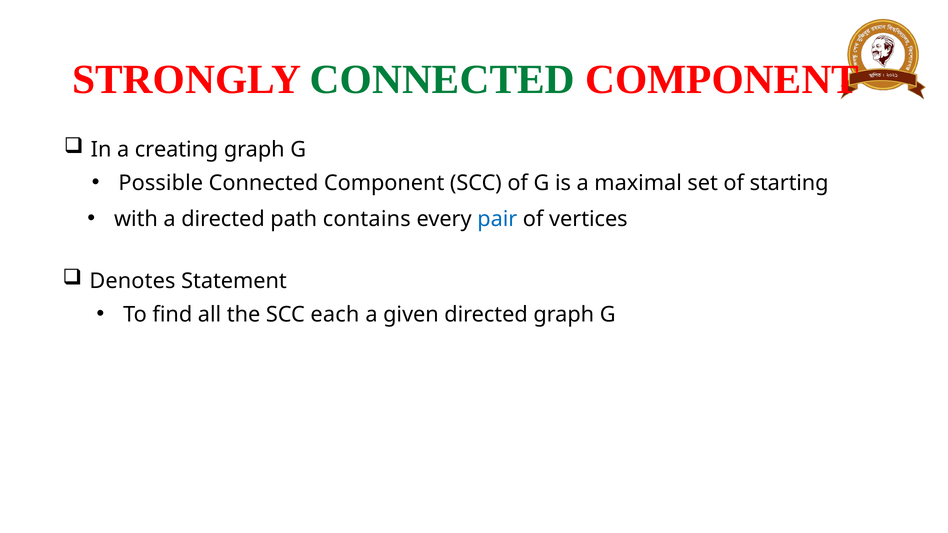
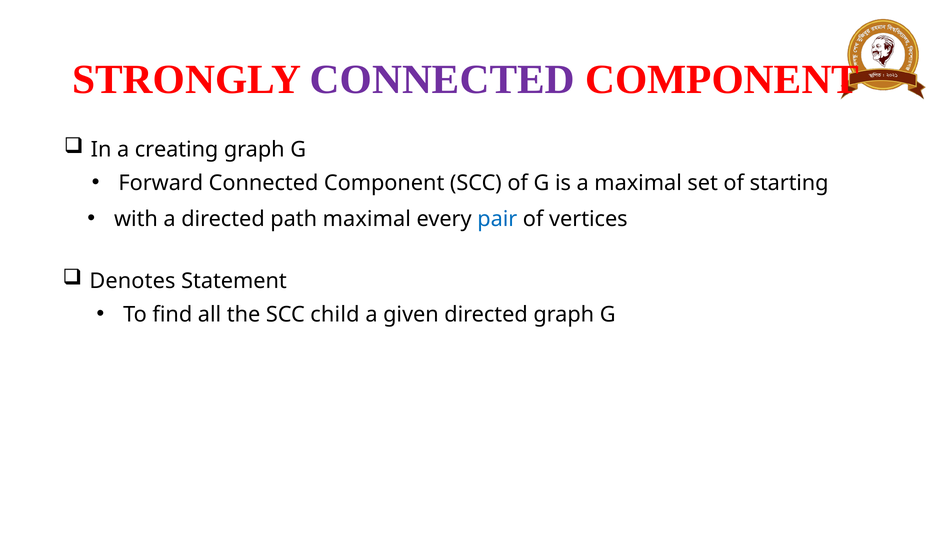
CONNECTED at (442, 80) colour: green -> purple
Possible: Possible -> Forward
path contains: contains -> maximal
each: each -> child
